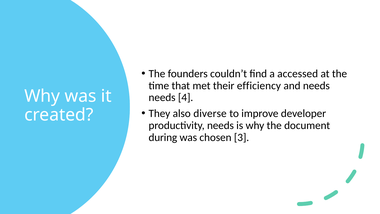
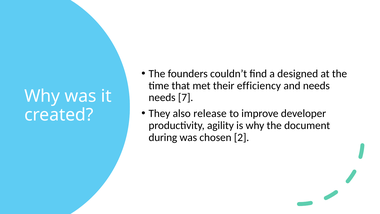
accessed: accessed -> designed
4: 4 -> 7
diverse: diverse -> release
productivity needs: needs -> agility
3: 3 -> 2
